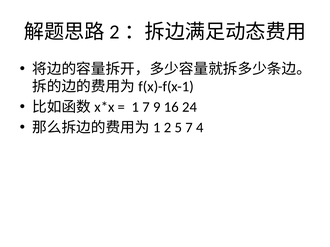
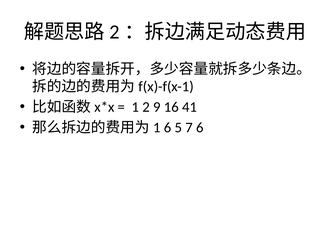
1 7: 7 -> 2
24: 24 -> 41
2 at (168, 128): 2 -> 6
7 4: 4 -> 6
